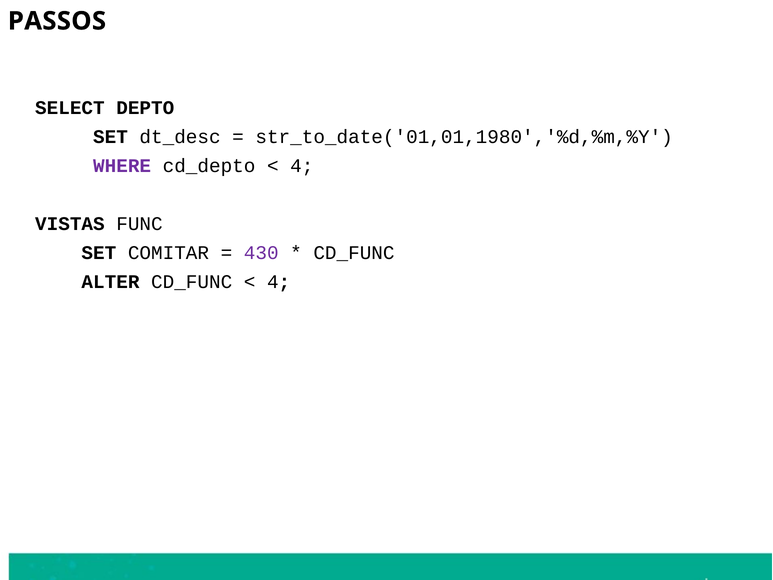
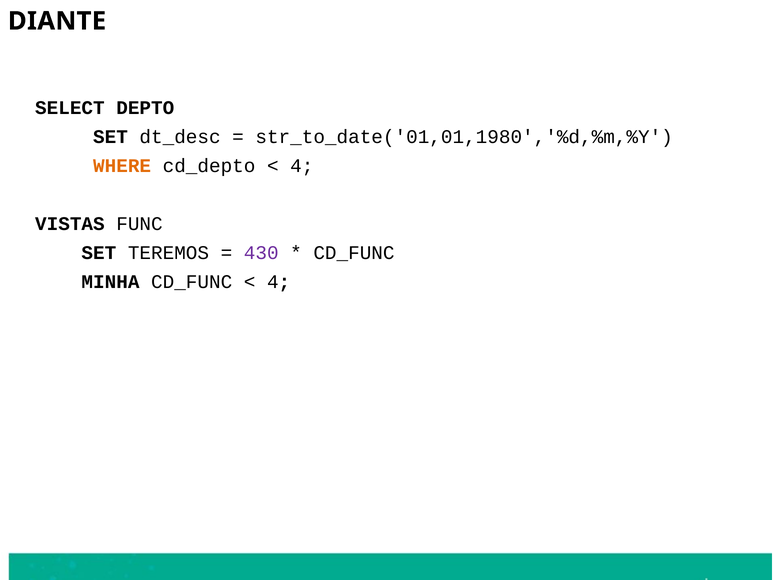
PASSOS: PASSOS -> DIANTE
WHERE colour: purple -> orange
COMITAR: COMITAR -> TEREMOS
ALTER: ALTER -> MINHA
